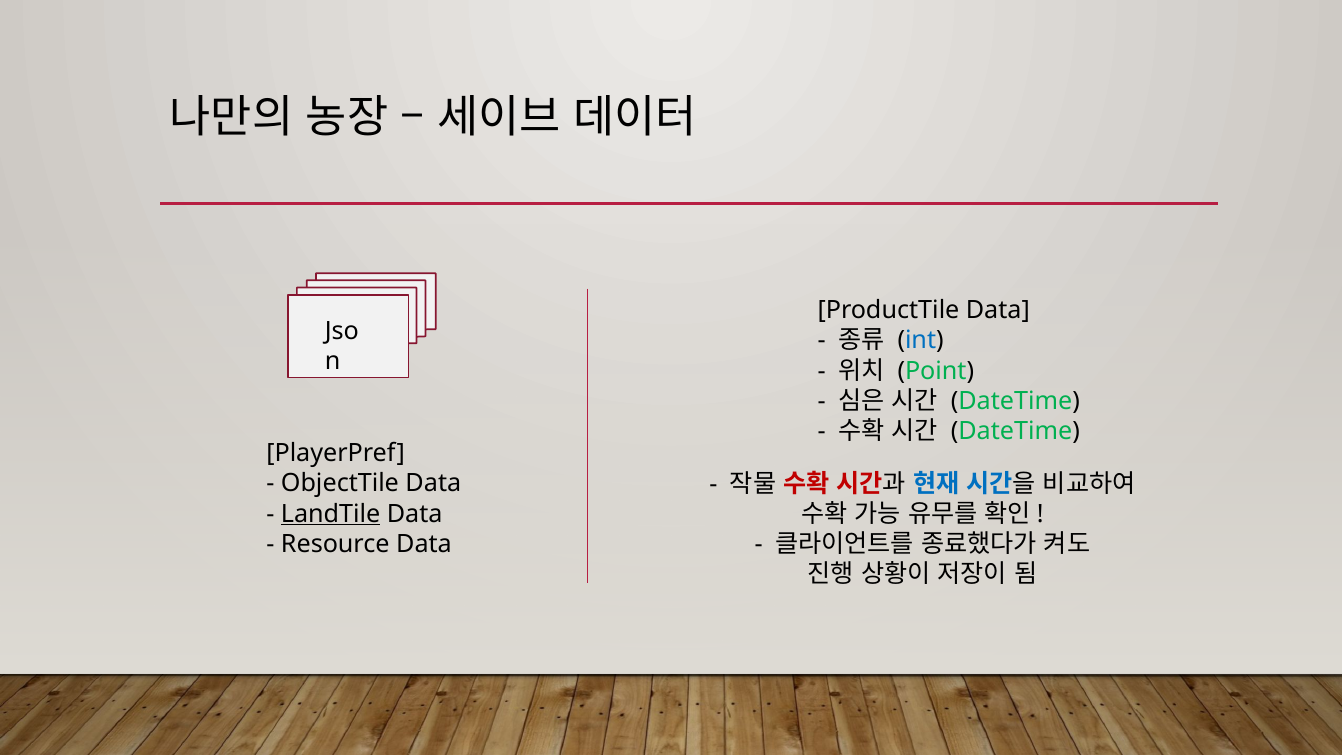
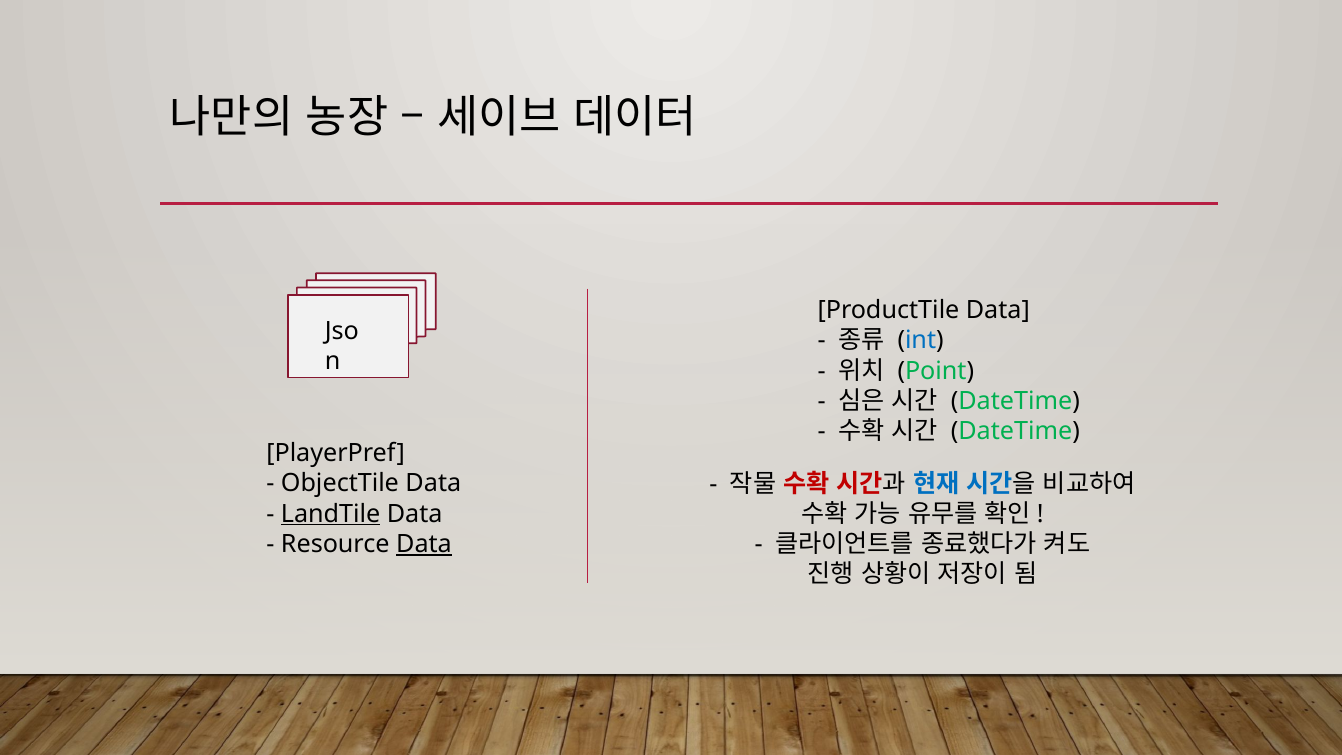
Data at (424, 544) underline: none -> present
